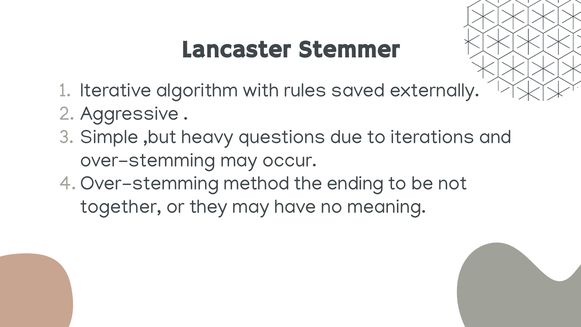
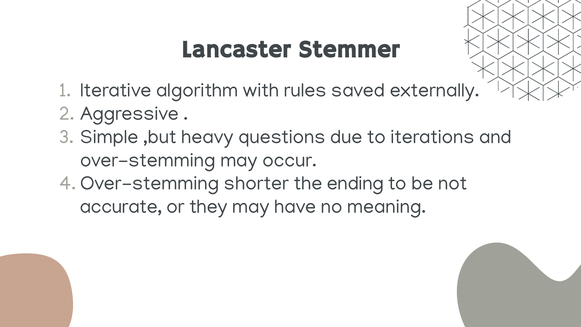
method: method -> shorter
together: together -> accurate
